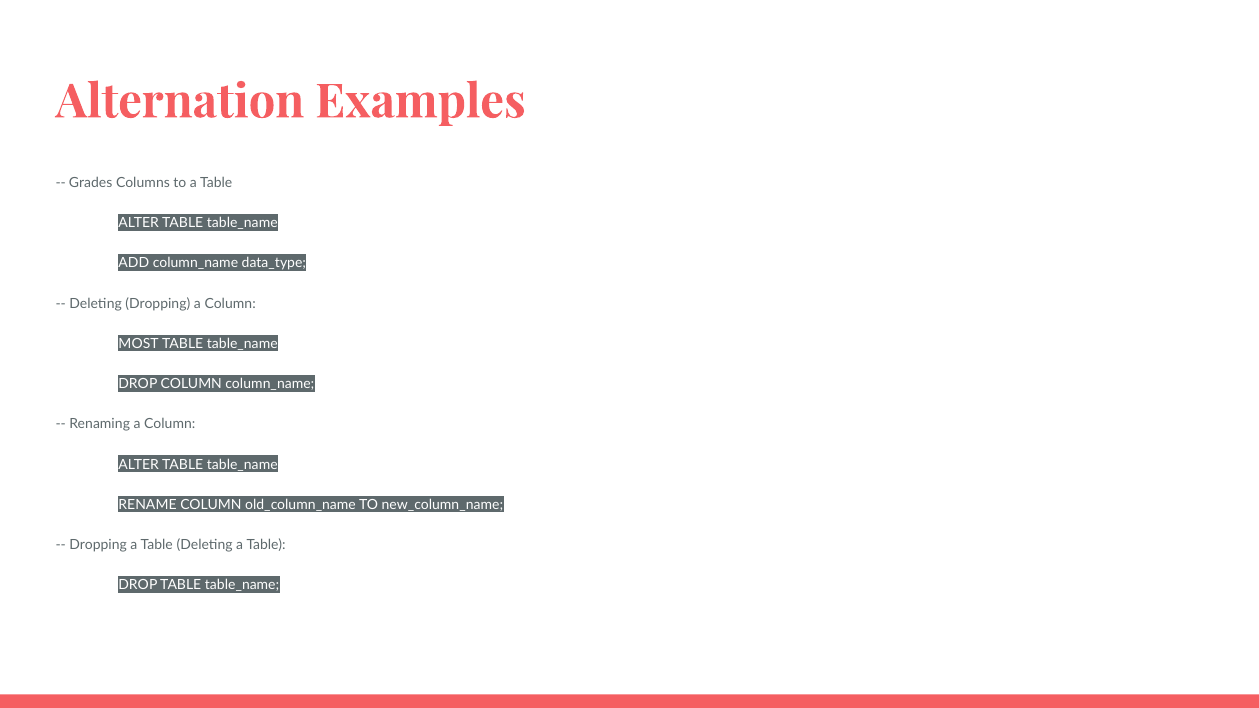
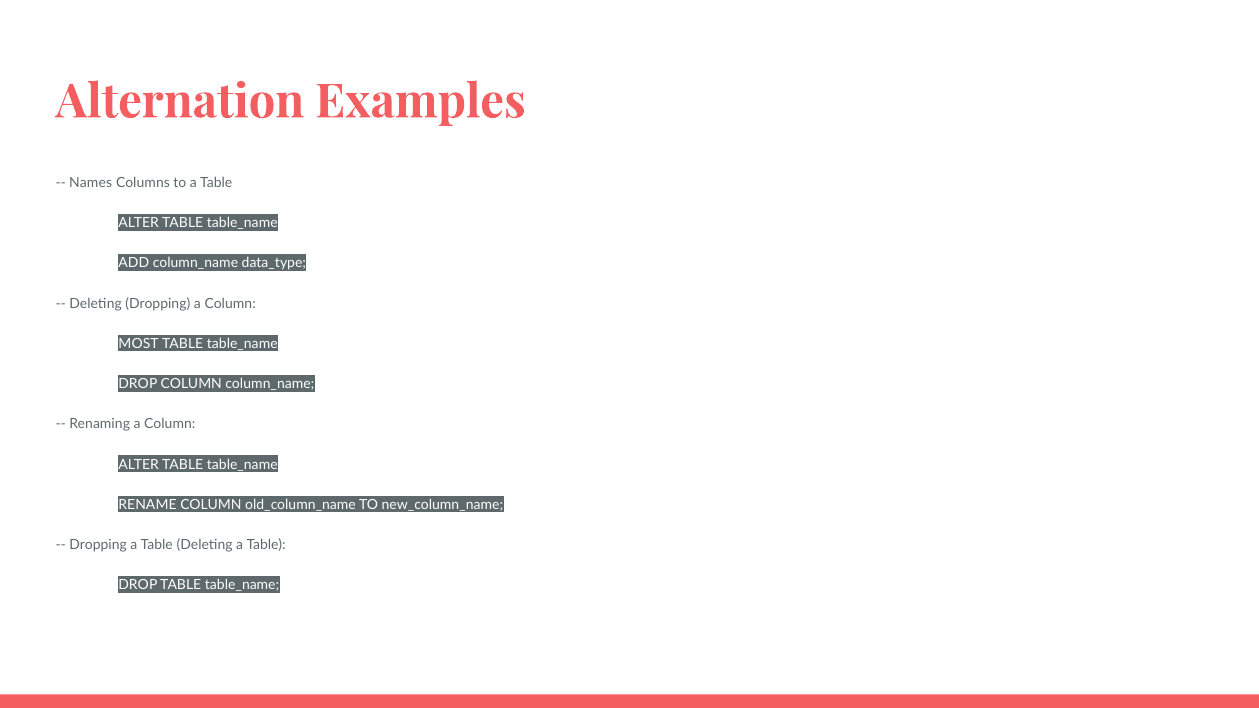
Grades: Grades -> Names
